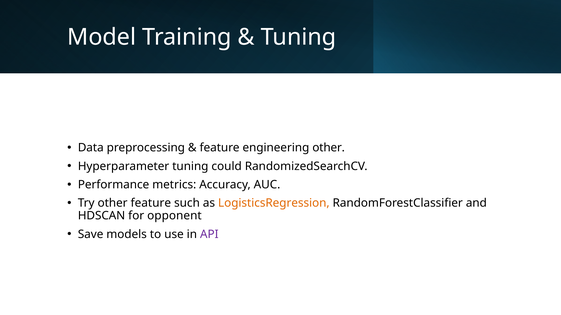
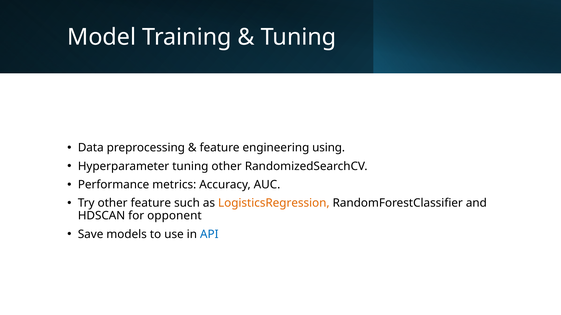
engineering other: other -> using
tuning could: could -> other
API colour: purple -> blue
